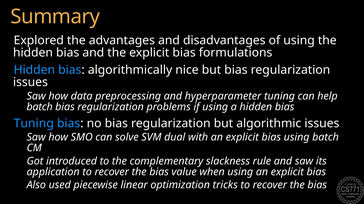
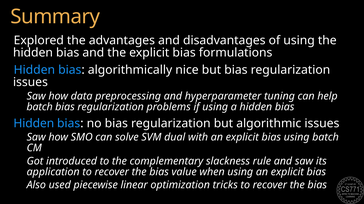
Tuning at (34, 124): Tuning -> Hidden
